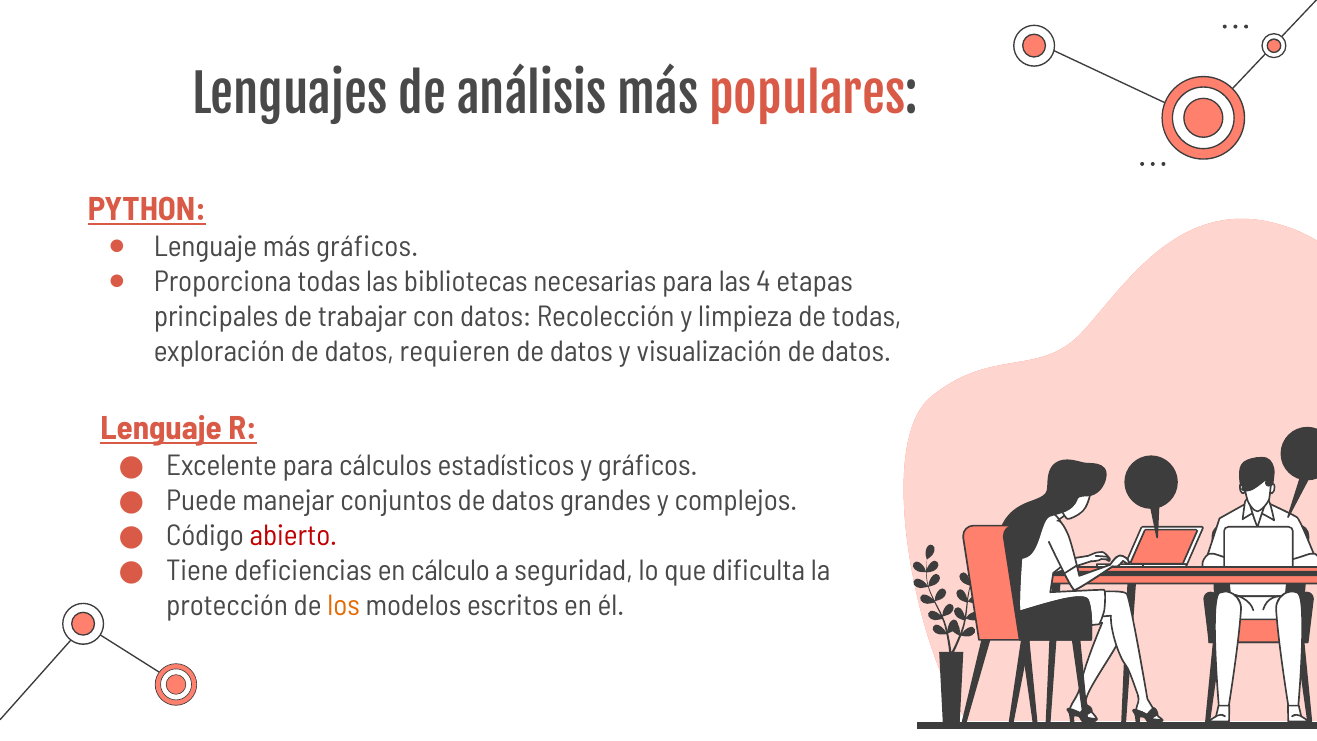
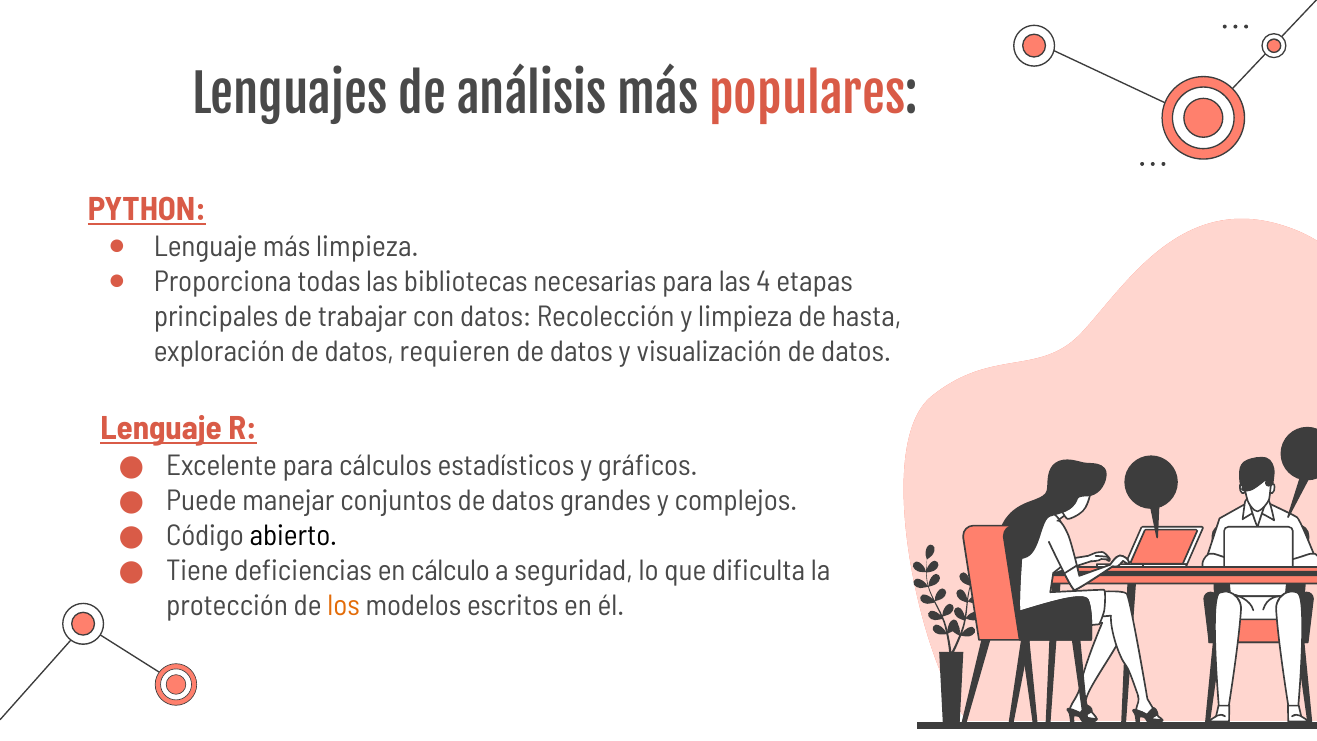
más gráficos: gráficos -> limpieza
de todas: todas -> hasta
abierto colour: red -> black
